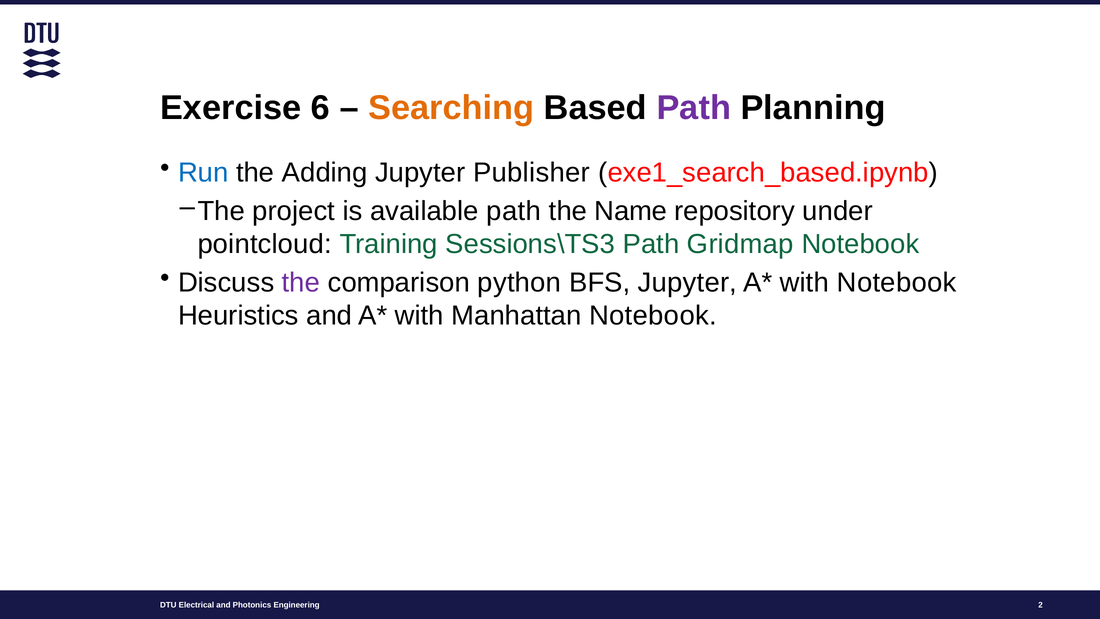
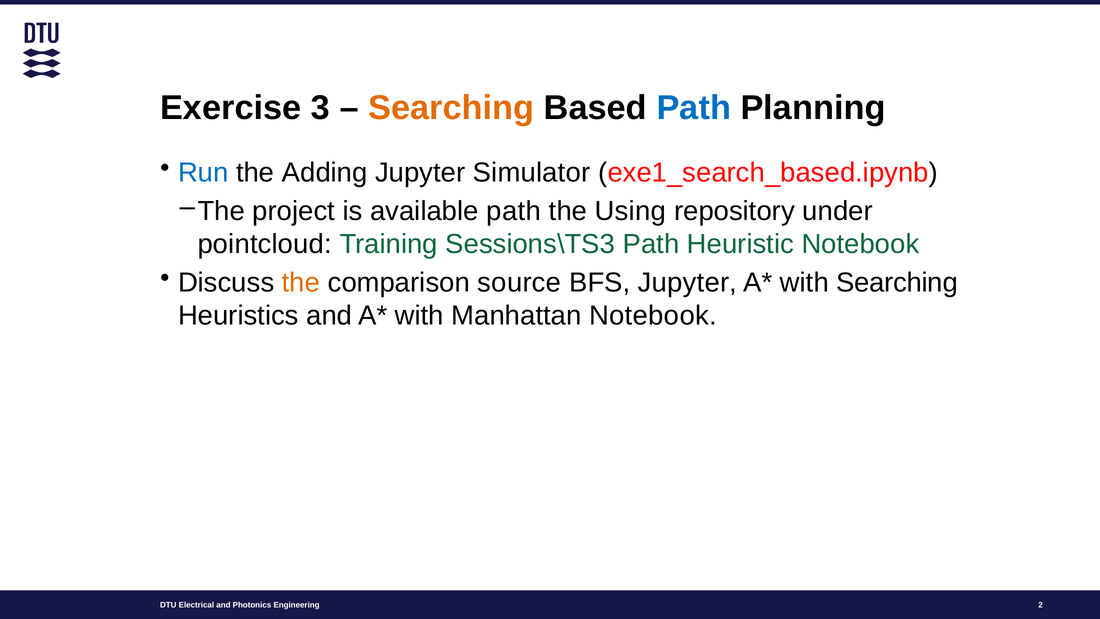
6: 6 -> 3
Path at (694, 108) colour: purple -> blue
Publisher: Publisher -> Simulator
Name: Name -> Using
Gridmap: Gridmap -> Heuristic
the at (301, 282) colour: purple -> orange
python: python -> source
with Notebook: Notebook -> Searching
